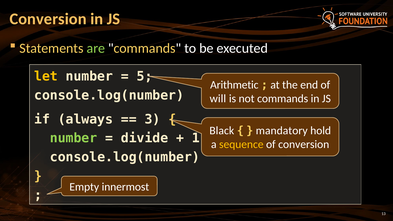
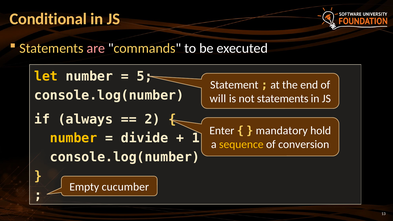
Conversion at (48, 19): Conversion -> Conditional
are colour: light green -> pink
Arithmetic: Arithmetic -> Statement
not commands: commands -> statements
3: 3 -> 2
Black: Black -> Enter
number at (74, 138) colour: light green -> yellow
innermost: innermost -> cucumber
